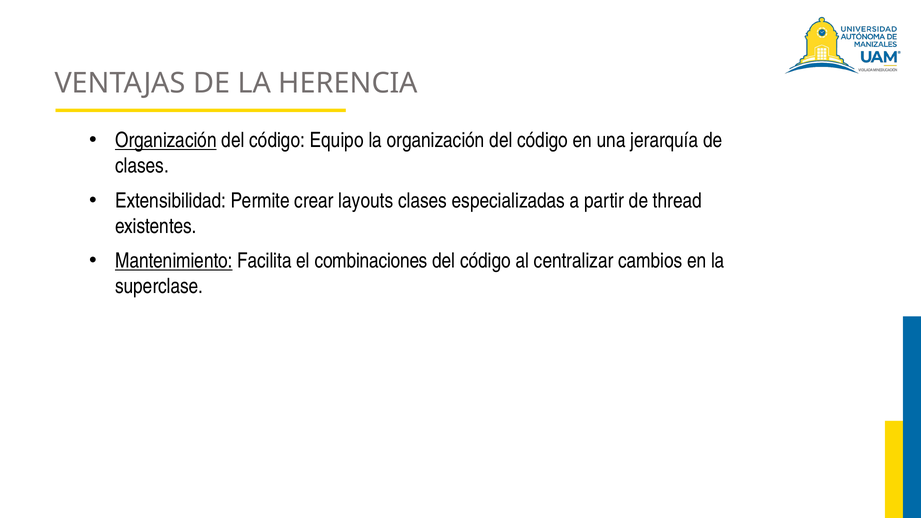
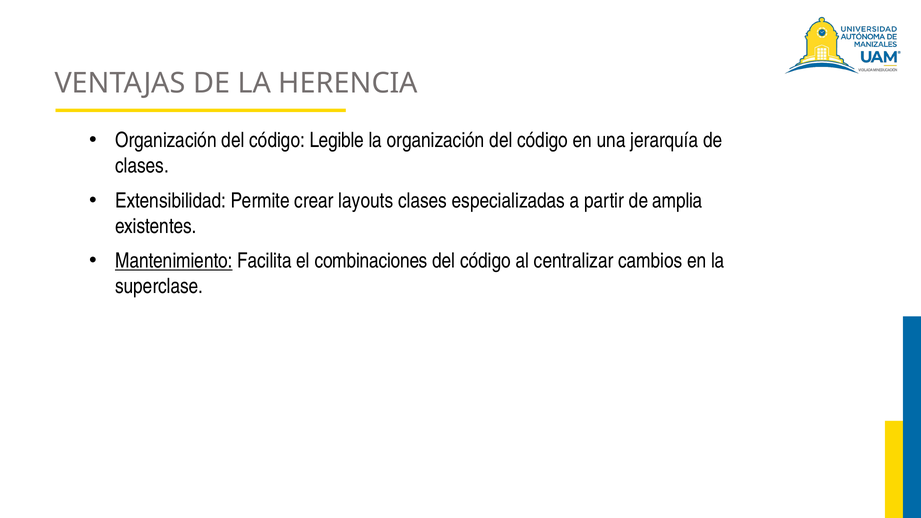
Organización at (166, 141) underline: present -> none
Equipo: Equipo -> Legible
thread: thread -> amplia
